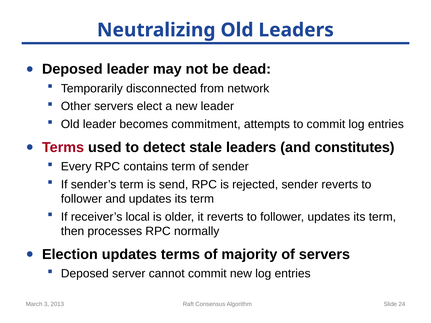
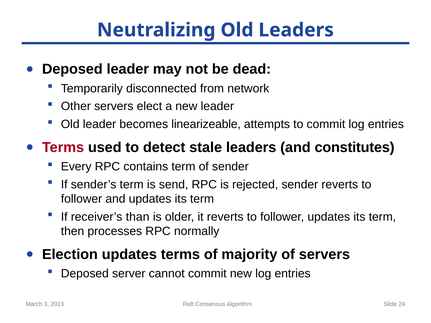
commitment: commitment -> linearizeable
local: local -> than
